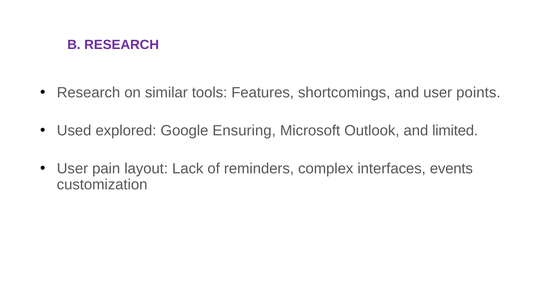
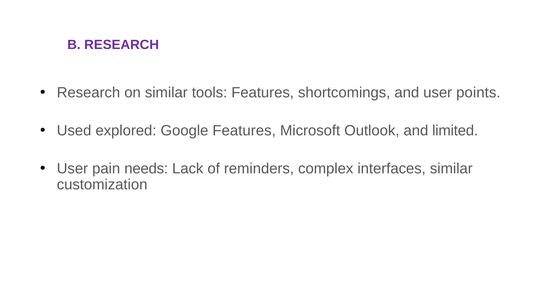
Google Ensuring: Ensuring -> Features
layout: layout -> needs
interfaces events: events -> similar
